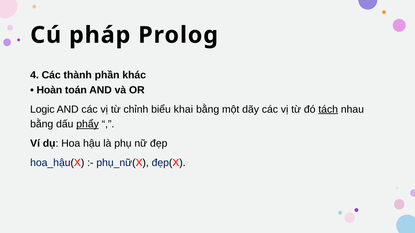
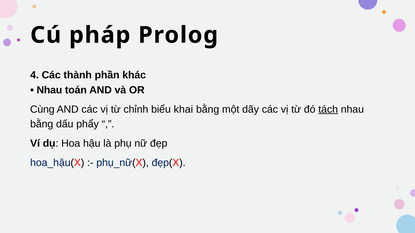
Hoàn at (49, 90): Hoàn -> Nhau
Logic: Logic -> Cùng
phẩy underline: present -> none
